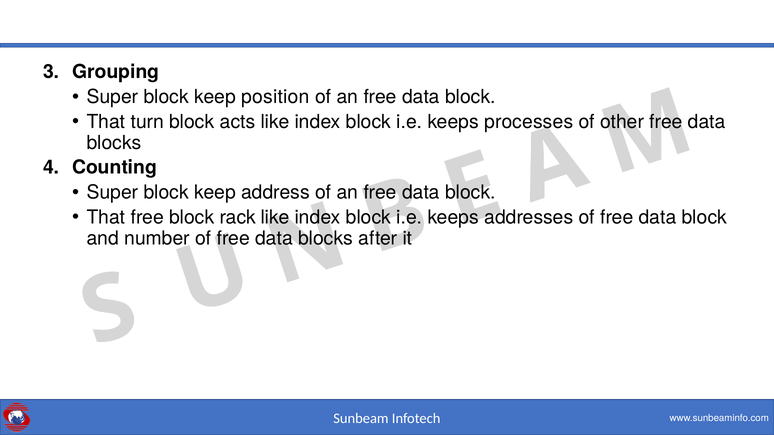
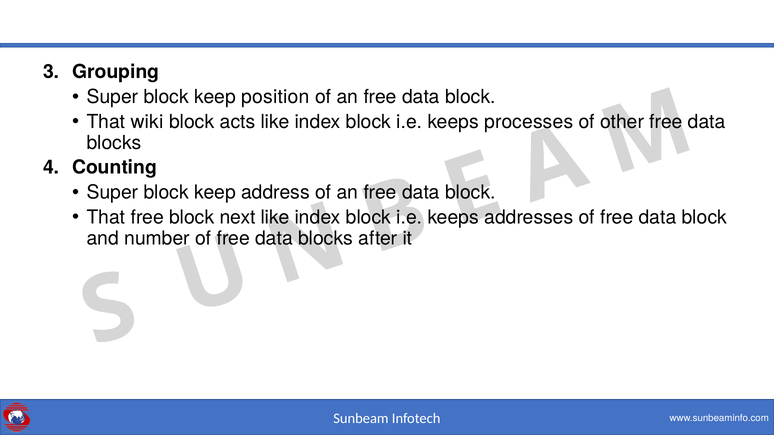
turn: turn -> wiki
rack: rack -> next
